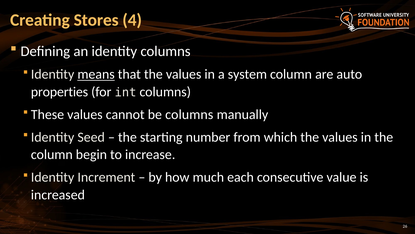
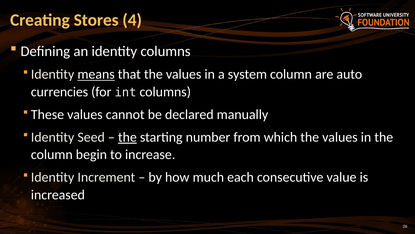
properties: properties -> currencies
be columns: columns -> declared
the at (127, 137) underline: none -> present
